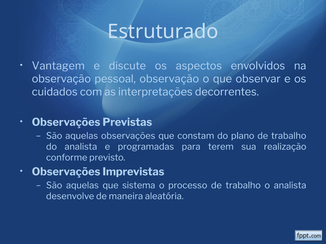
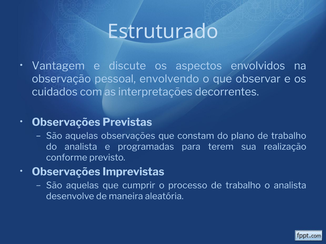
pessoal observação: observação -> envolvendo
sistema: sistema -> cumprir
